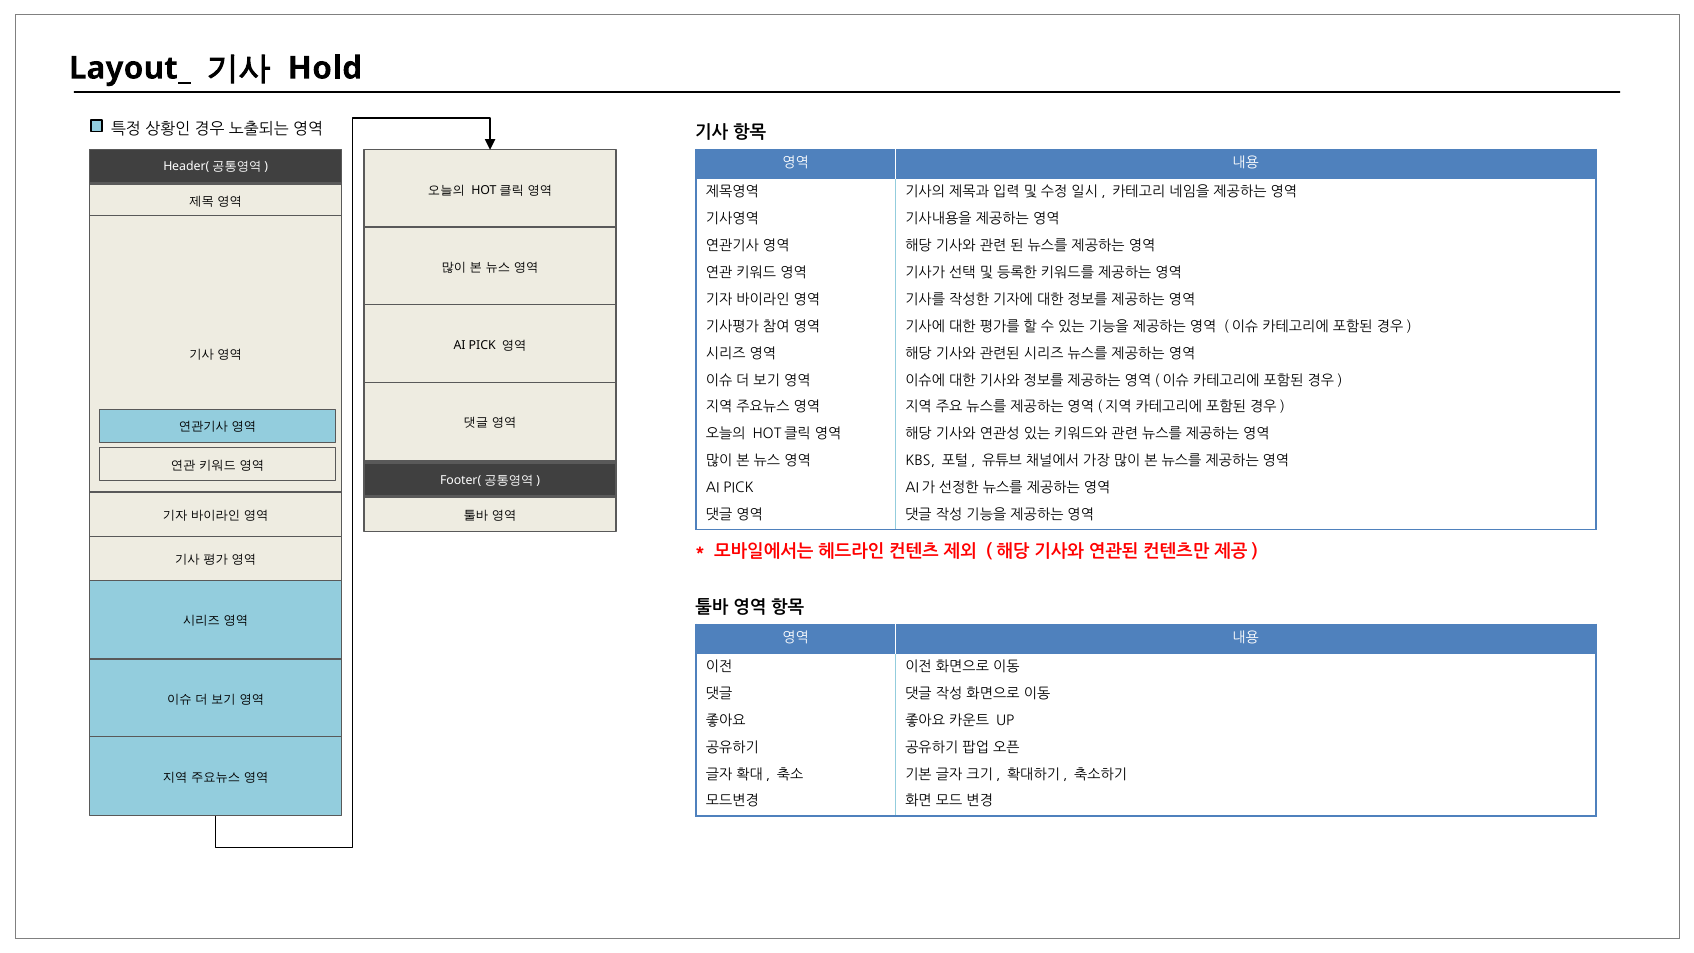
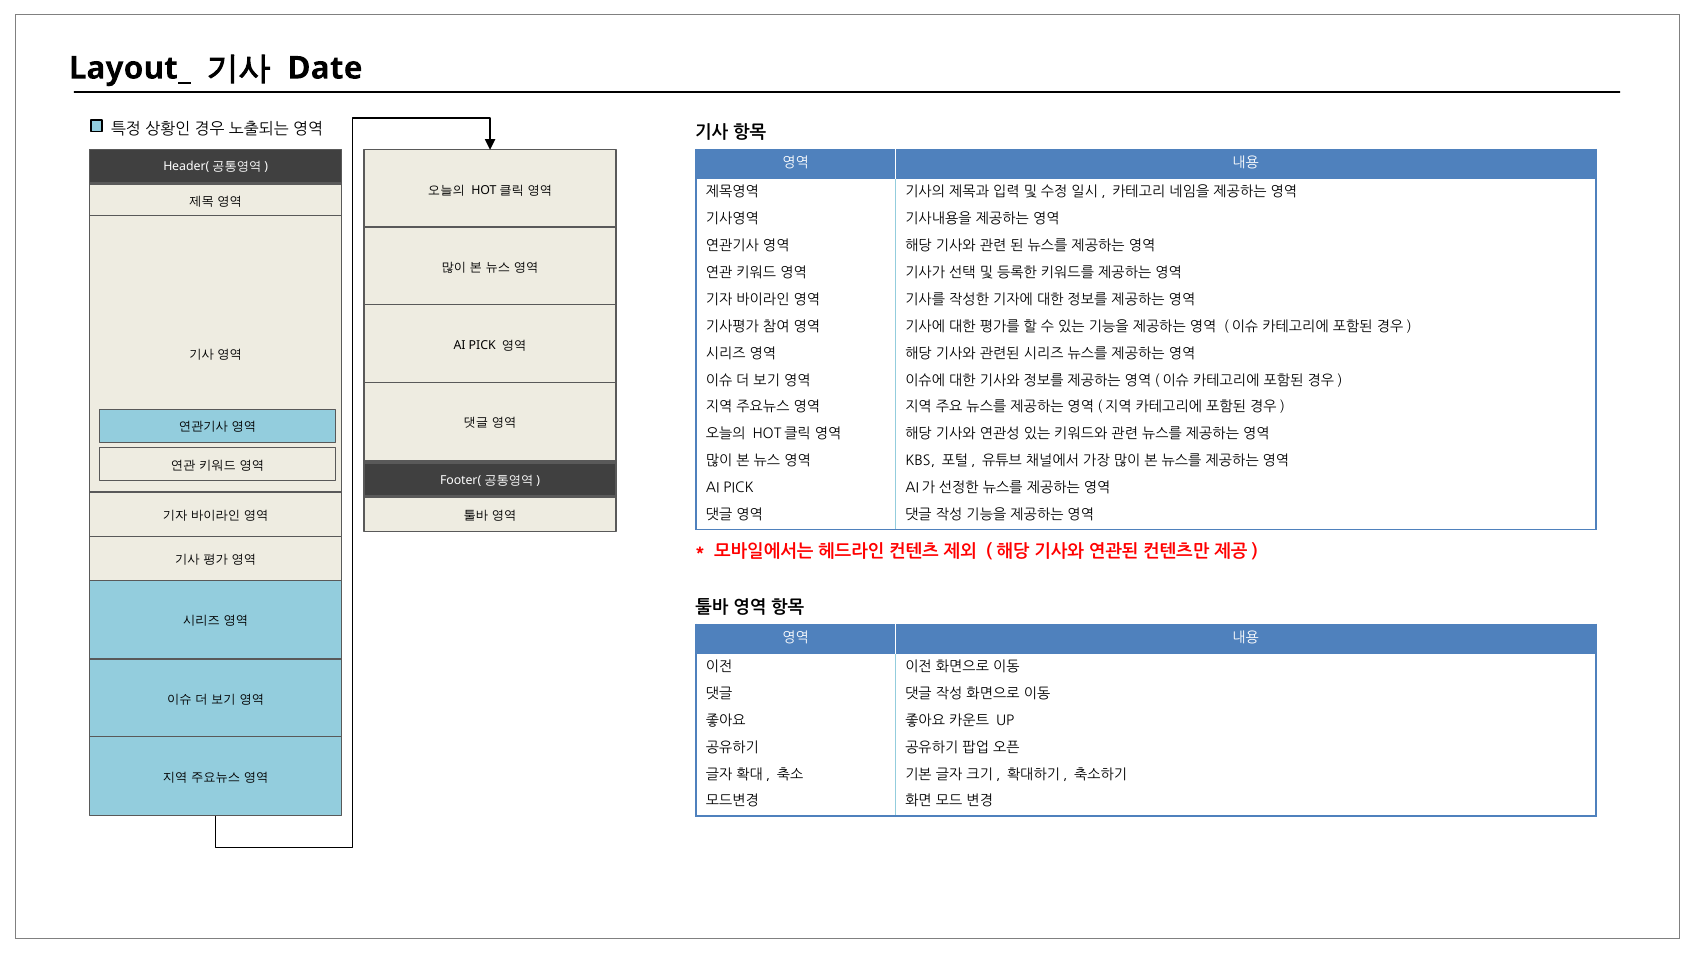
Hold: Hold -> Date
